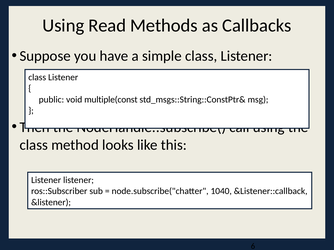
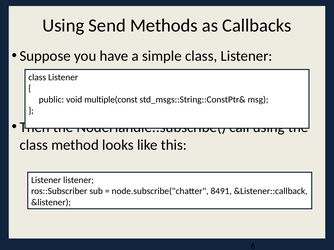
Read: Read -> Send
1040: 1040 -> 8491
